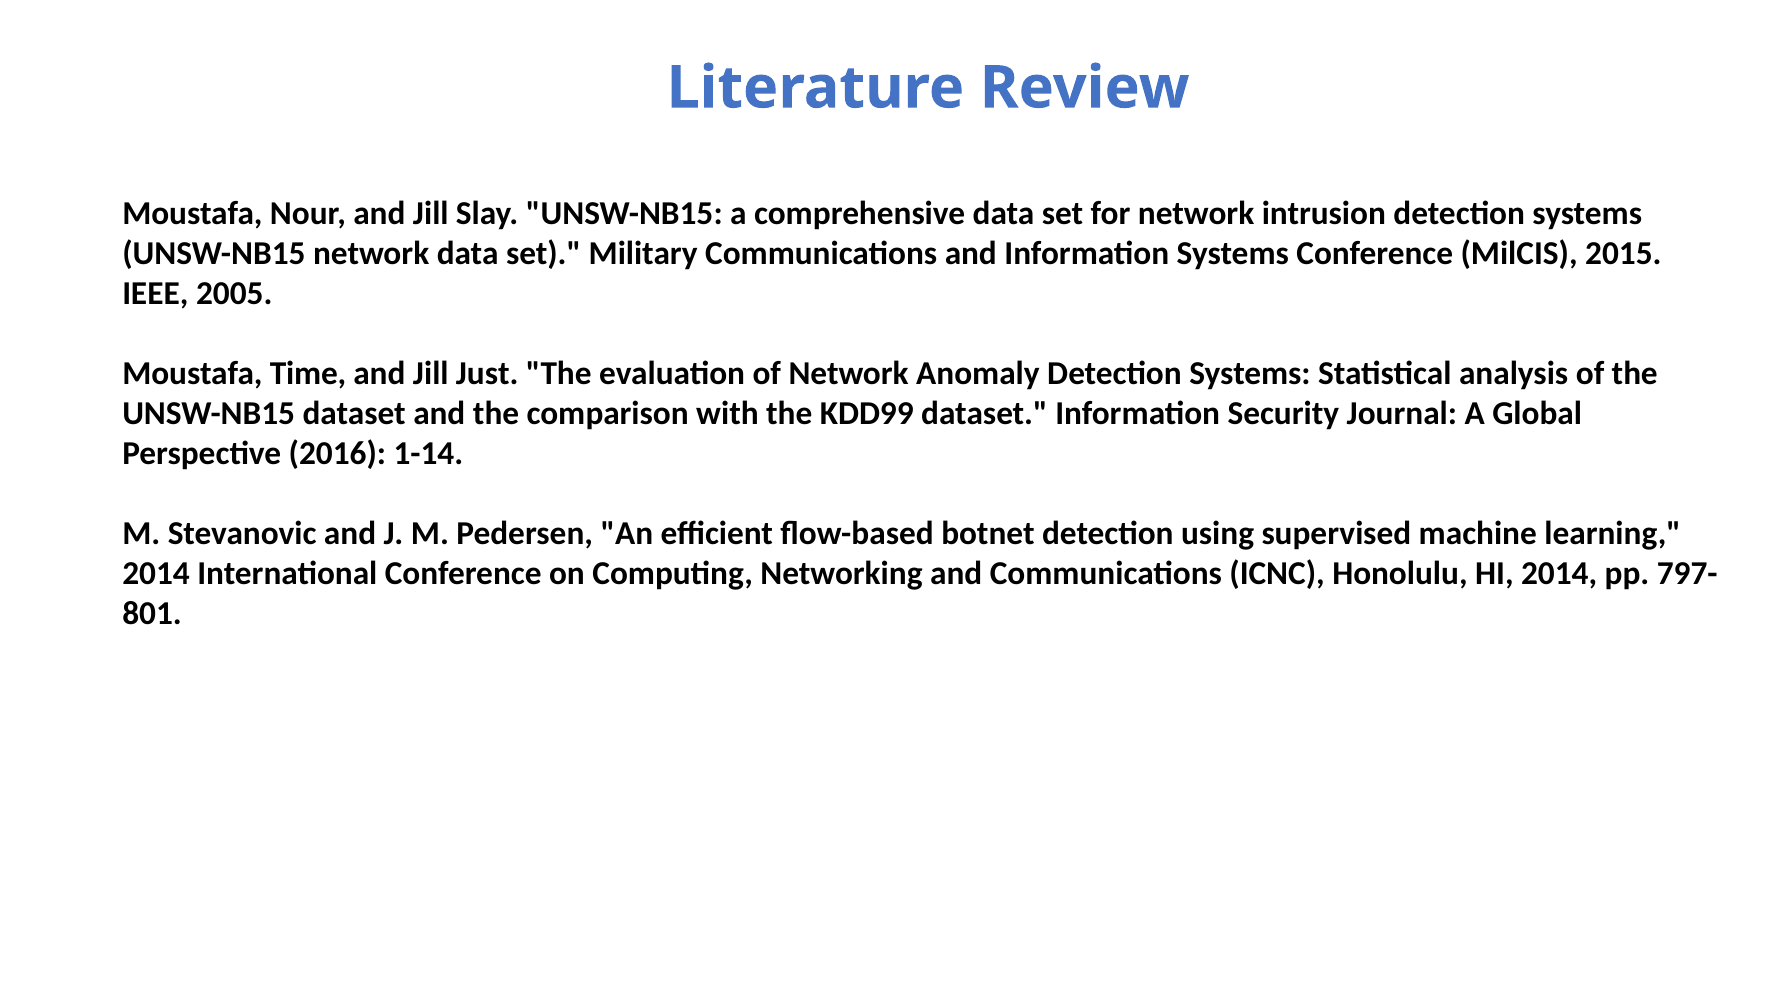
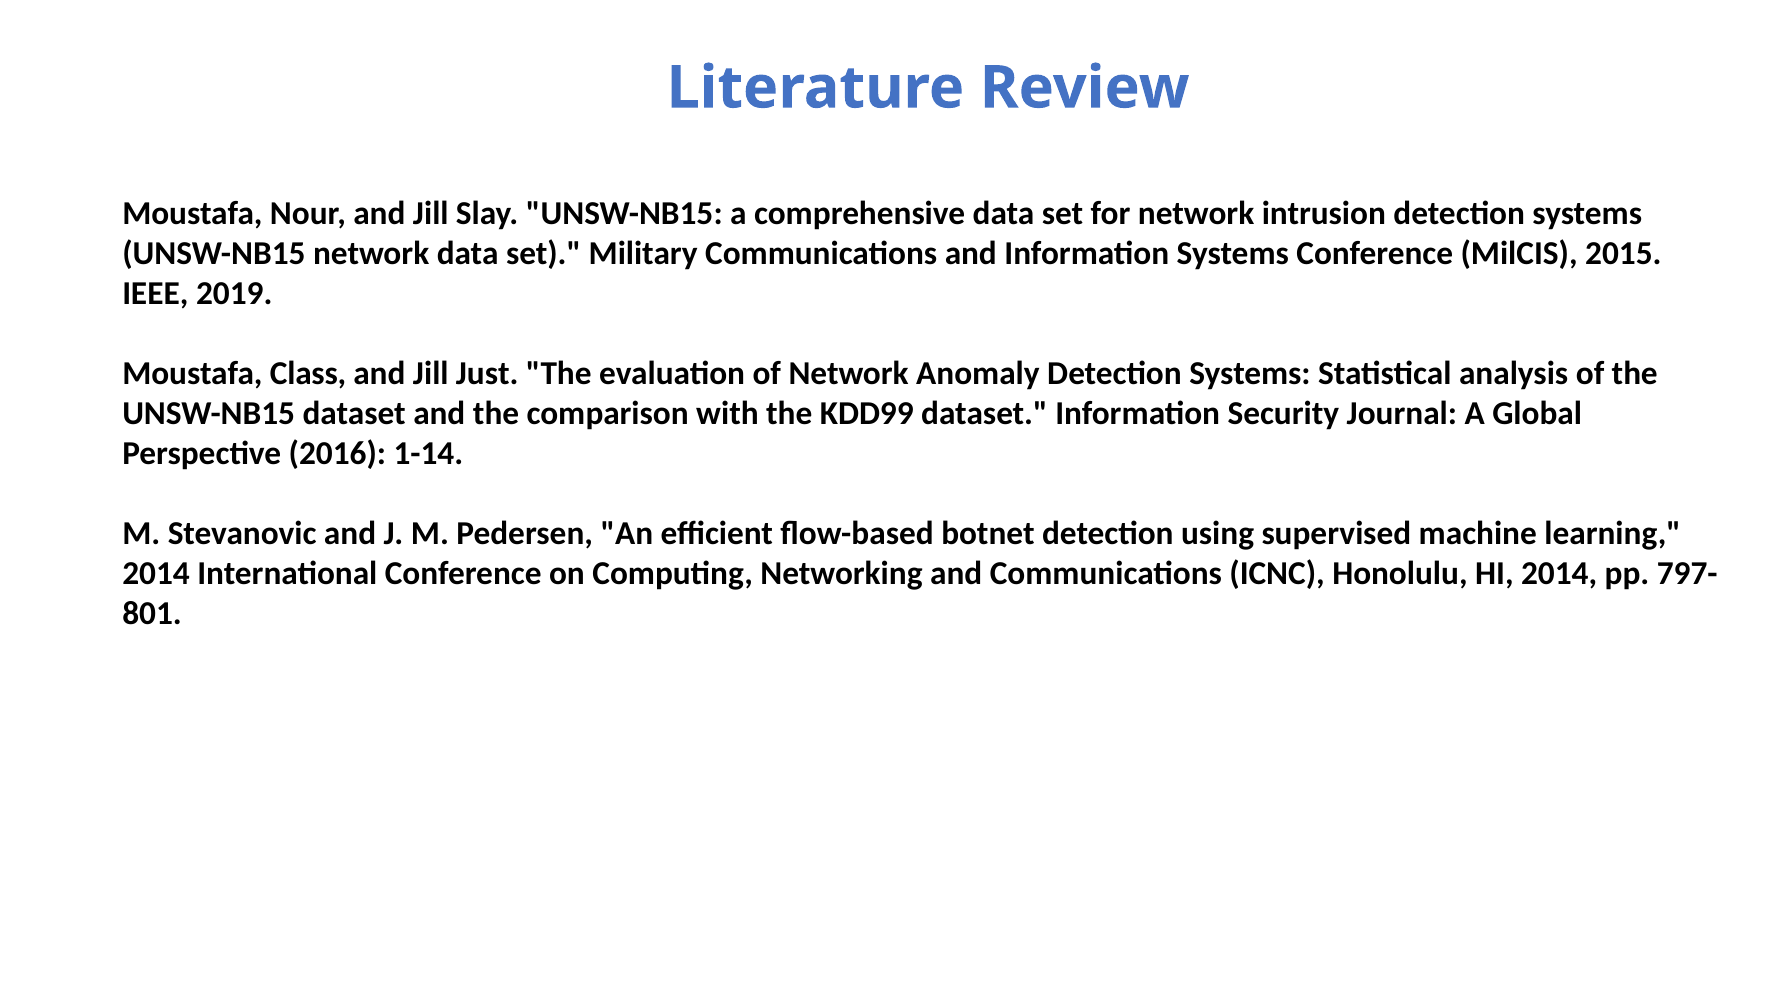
2005: 2005 -> 2019
Time: Time -> Class
